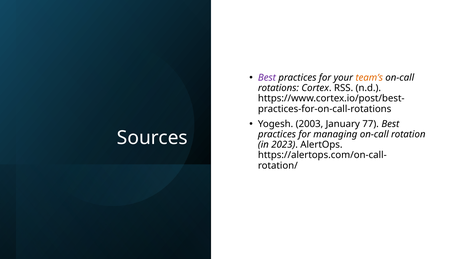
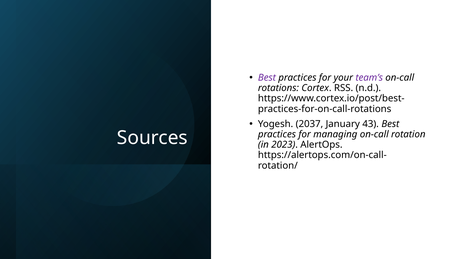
team’s colour: orange -> purple
2003: 2003 -> 2037
77: 77 -> 43
